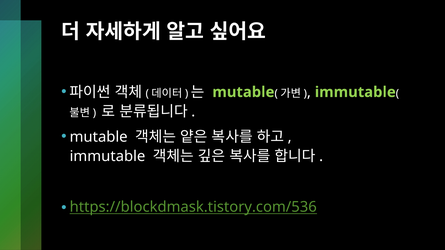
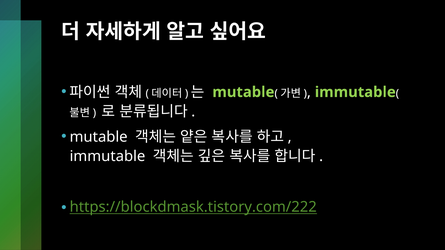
https://blockdmask.tistory.com/536: https://blockdmask.tistory.com/536 -> https://blockdmask.tistory.com/222
